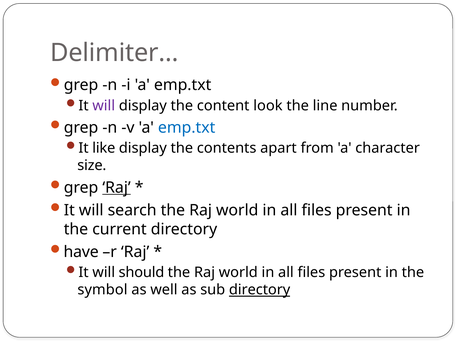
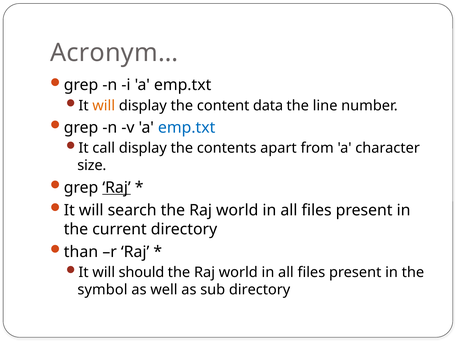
Delimiter…: Delimiter… -> Acronym…
will at (104, 106) colour: purple -> orange
look: look -> data
like: like -> call
have: have -> than
directory at (260, 290) underline: present -> none
